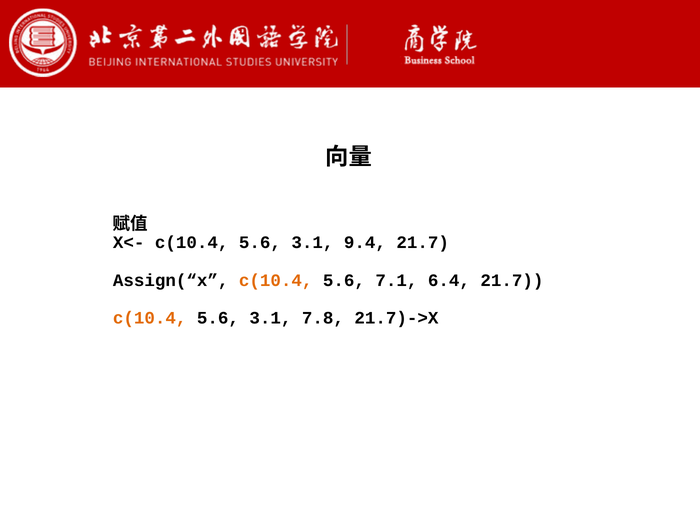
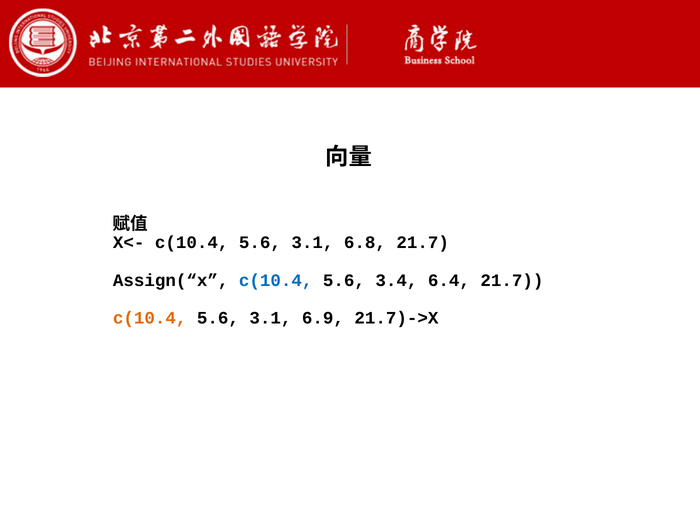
9.4: 9.4 -> 6.8
c(10.4 at (276, 280) colour: orange -> blue
7.1: 7.1 -> 3.4
7.8: 7.8 -> 6.9
